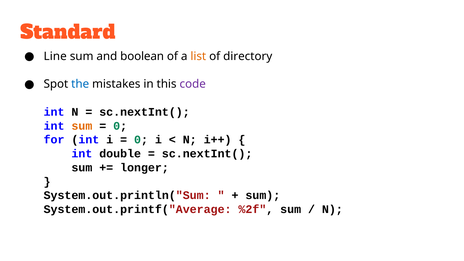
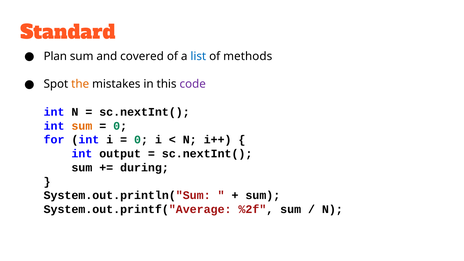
Line: Line -> Plan
boolean: boolean -> covered
list colour: orange -> blue
directory: directory -> methods
the colour: blue -> orange
double: double -> output
longer: longer -> during
